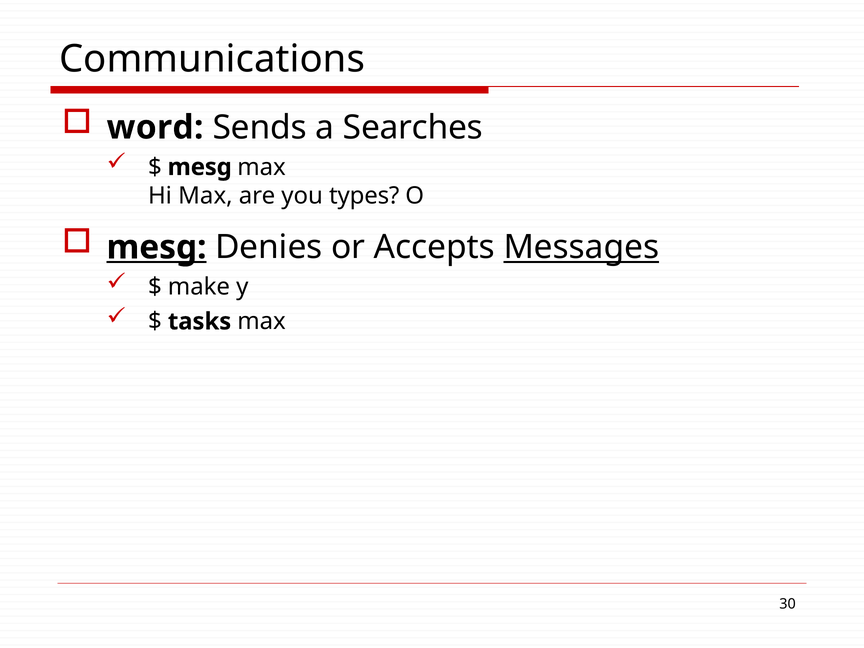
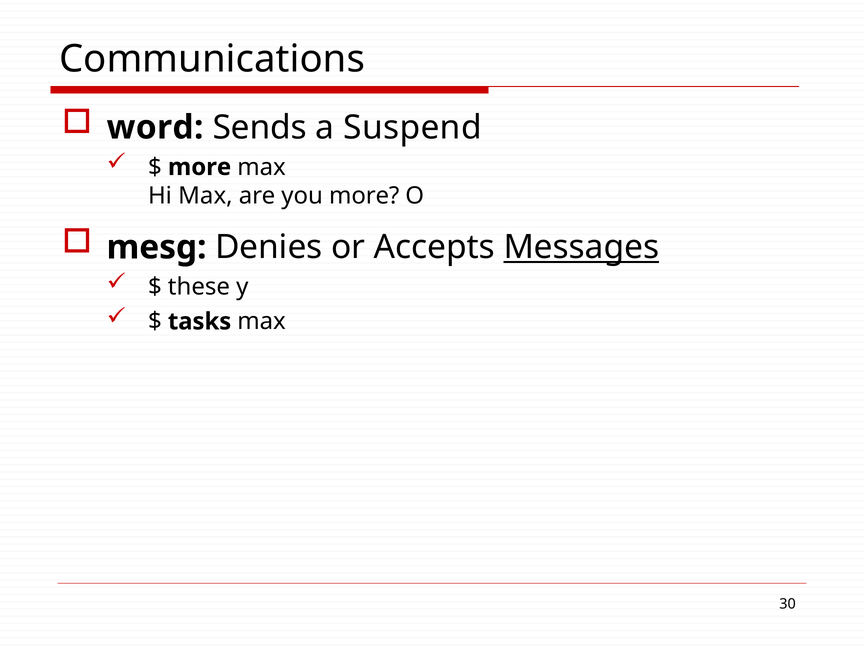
Searches: Searches -> Suspend
mesg at (200, 167): mesg -> more
you types: types -> more
mesg at (157, 247) underline: present -> none
make: make -> these
